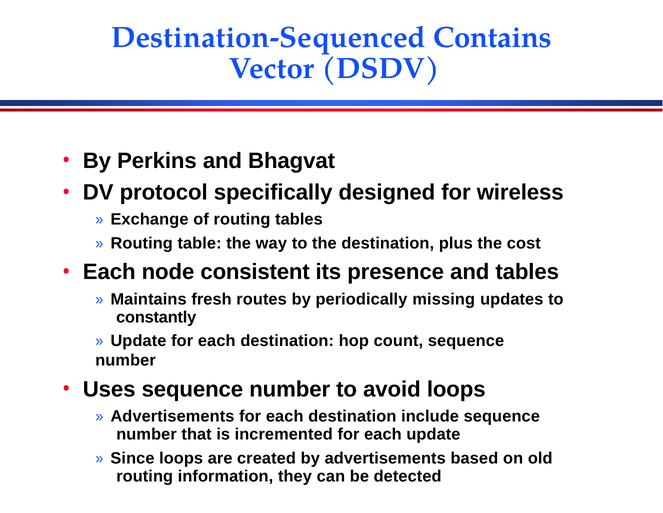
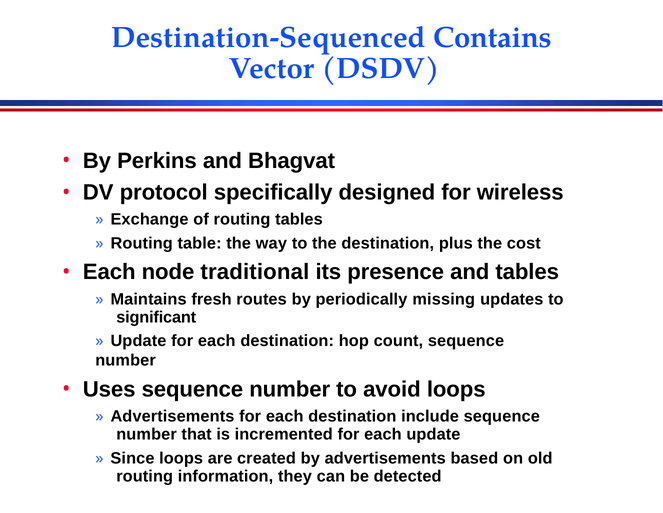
consistent: consistent -> traditional
constantly: constantly -> significant
